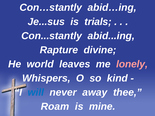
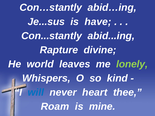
trials: trials -> have
lonely colour: pink -> light green
away: away -> heart
